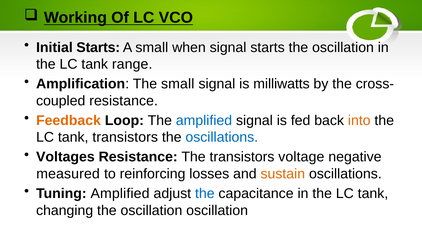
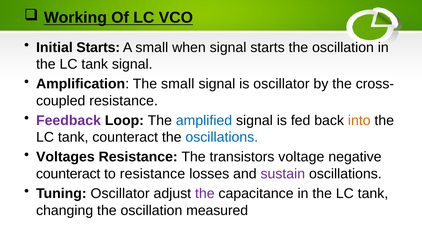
tank range: range -> signal
is milliwatts: milliwatts -> oscillator
Feedback colour: orange -> purple
tank transistors: transistors -> counteract
measured at (68, 174): measured -> counteract
to reinforcing: reinforcing -> resistance
sustain colour: orange -> purple
Tuning Amplified: Amplified -> Oscillator
the at (205, 194) colour: blue -> purple
oscillation oscillation: oscillation -> measured
